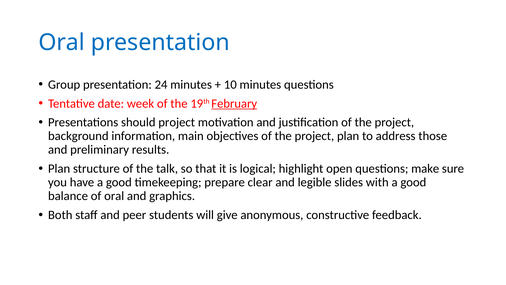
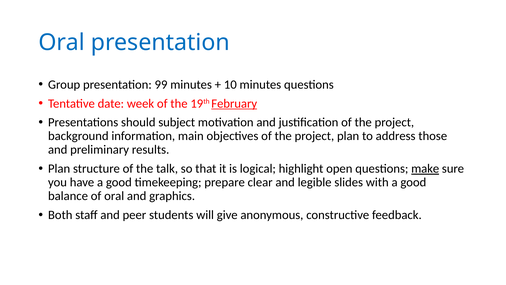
24: 24 -> 99
should project: project -> subject
make underline: none -> present
